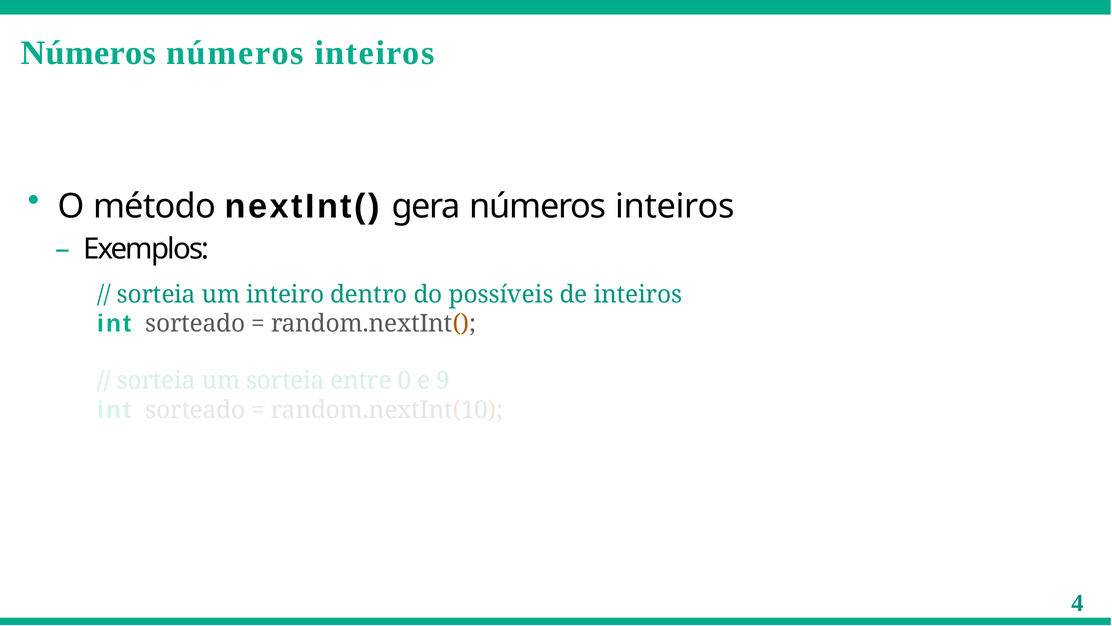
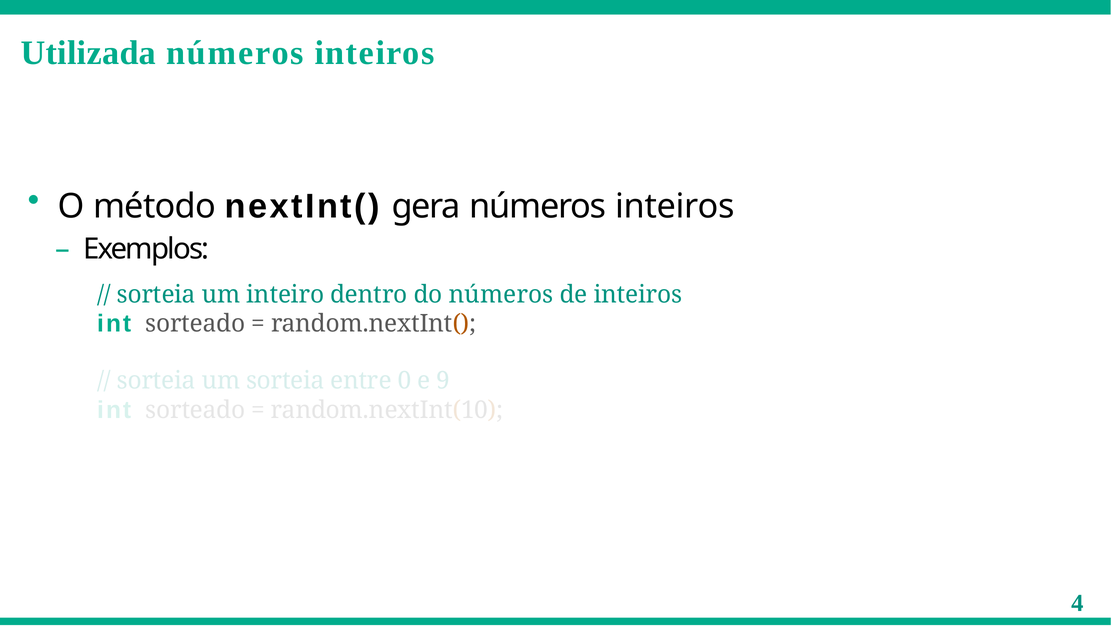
Números at (88, 53): Números -> Utilizada
do possíveis: possíveis -> números
